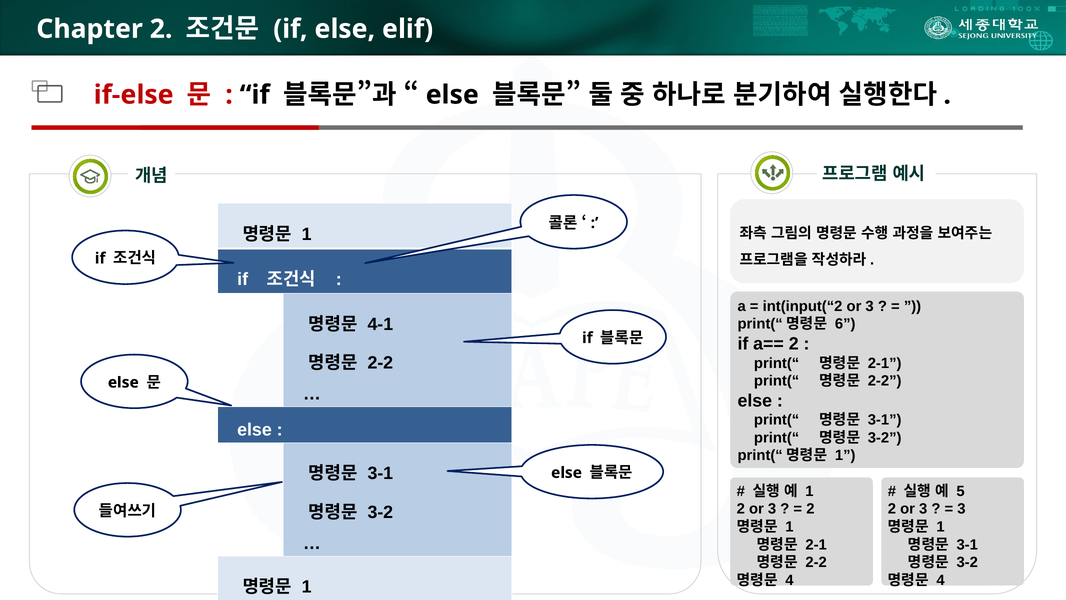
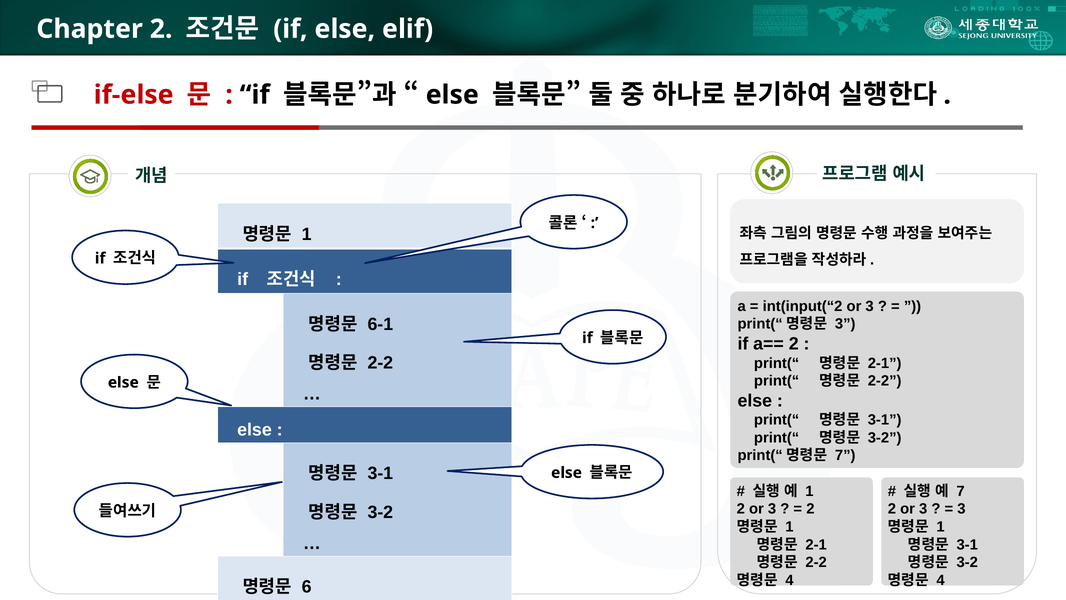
6 at (845, 324): 6 -> 3
4-1: 4-1 -> 6-1
1 at (845, 455): 1 -> 7
5 at (961, 491): 5 -> 7
1 at (307, 587): 1 -> 6
